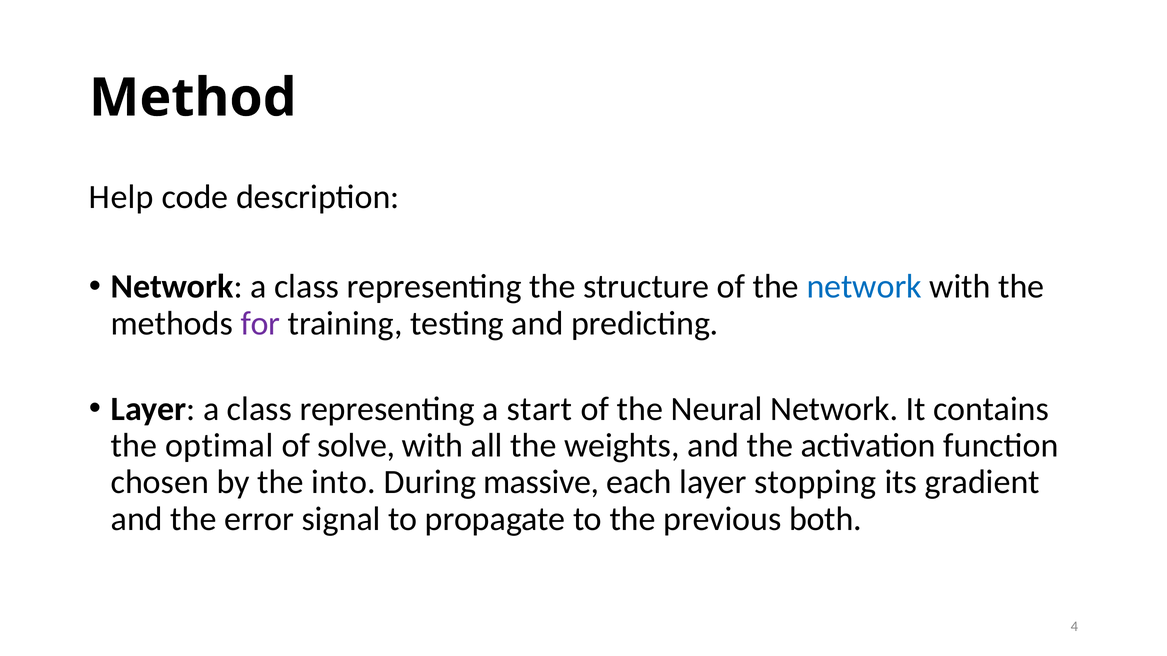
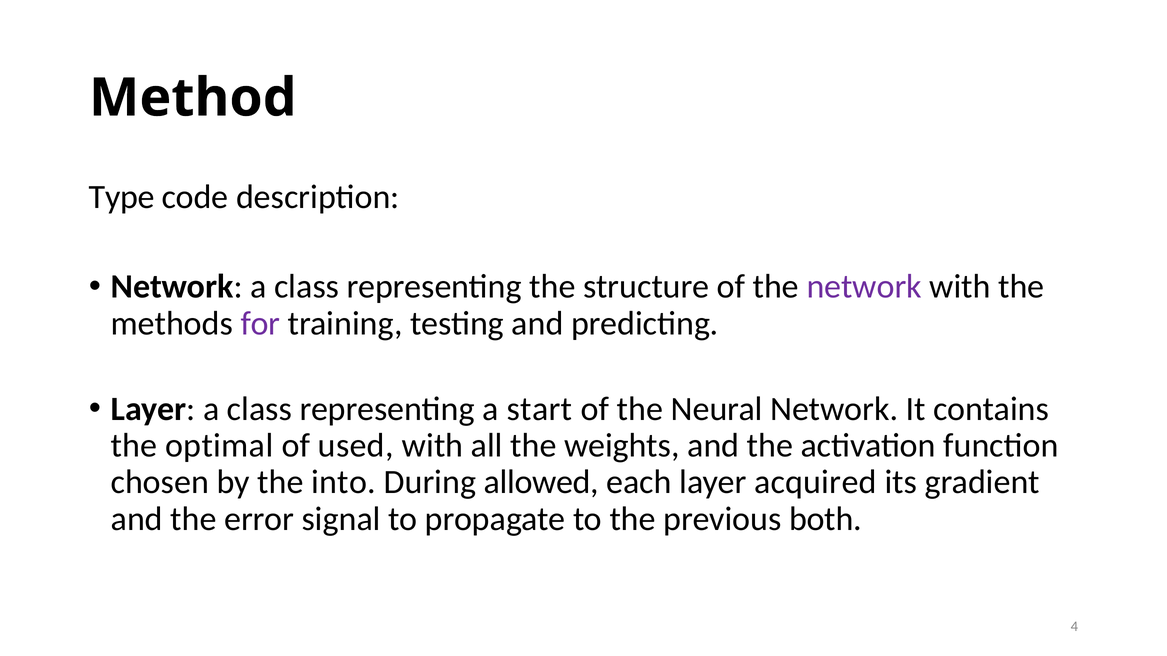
Help: Help -> Type
network at (864, 287) colour: blue -> purple
solve: solve -> used
massive: massive -> allowed
stopping: stopping -> acquired
